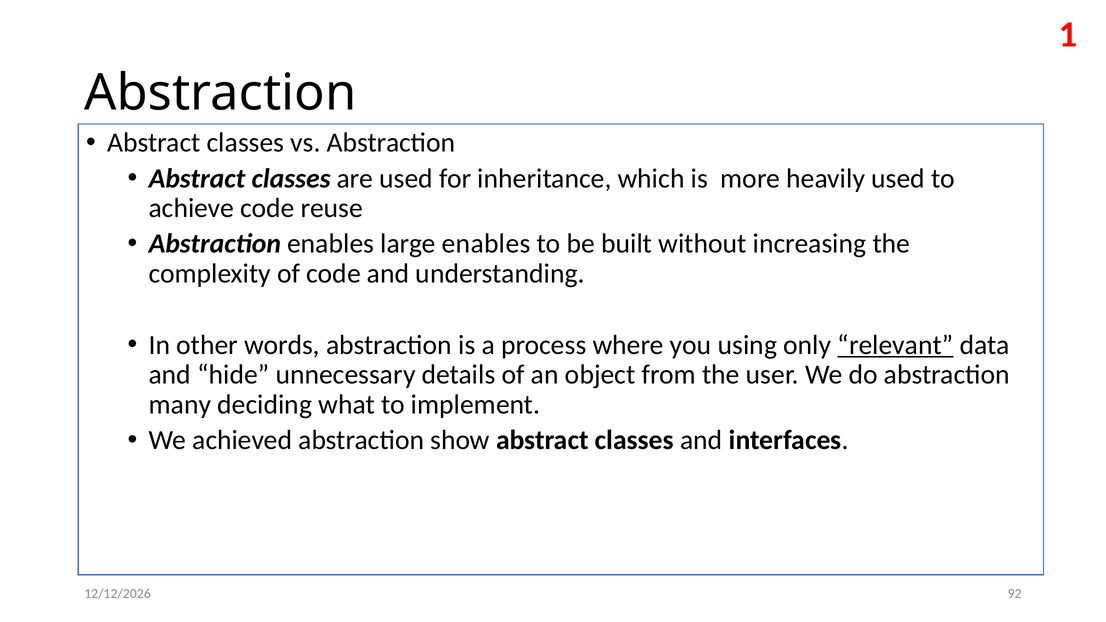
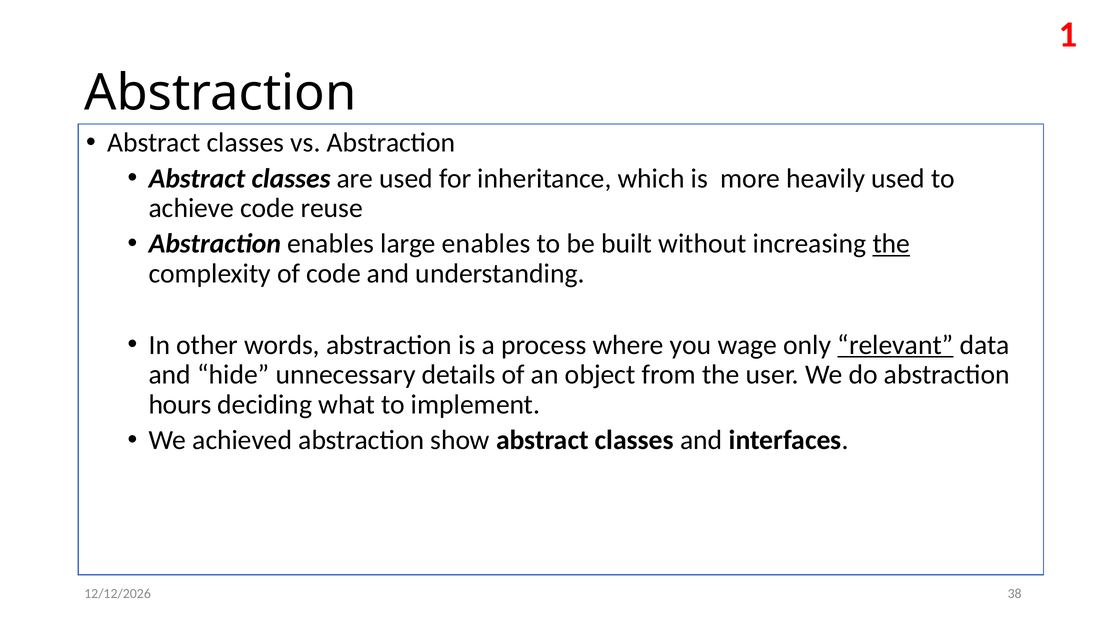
the at (891, 244) underline: none -> present
using: using -> wage
many: many -> hours
92: 92 -> 38
